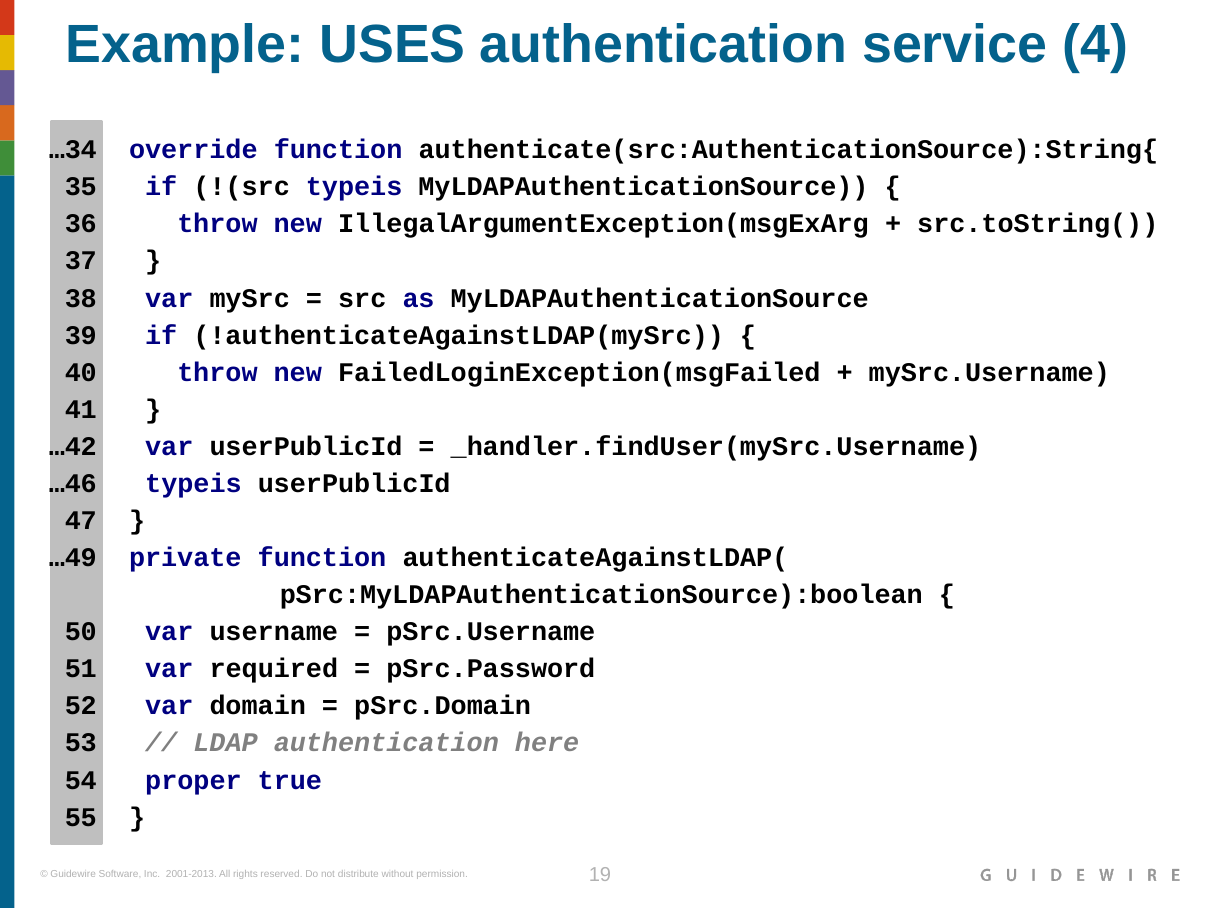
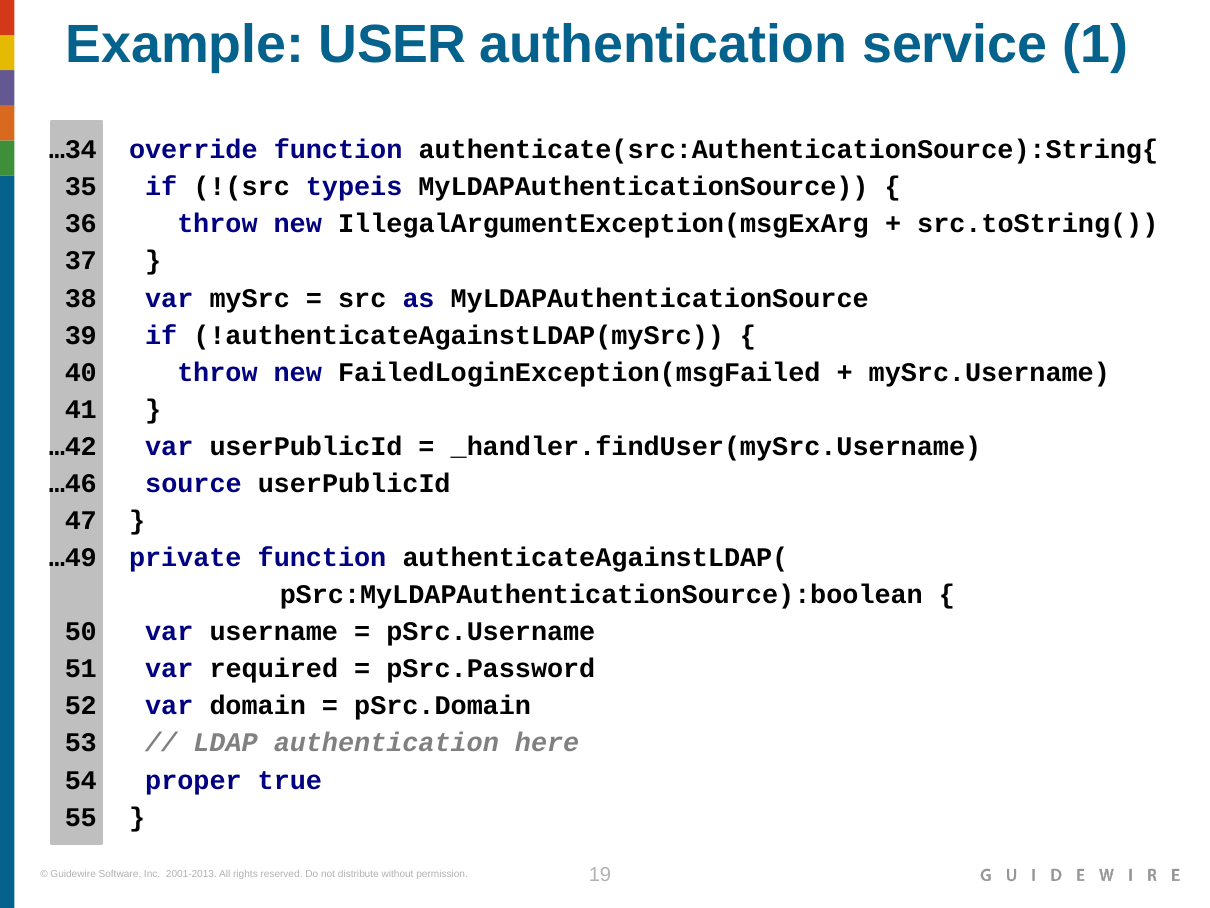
USES: USES -> USER
4: 4 -> 1
…46 typeis: typeis -> source
